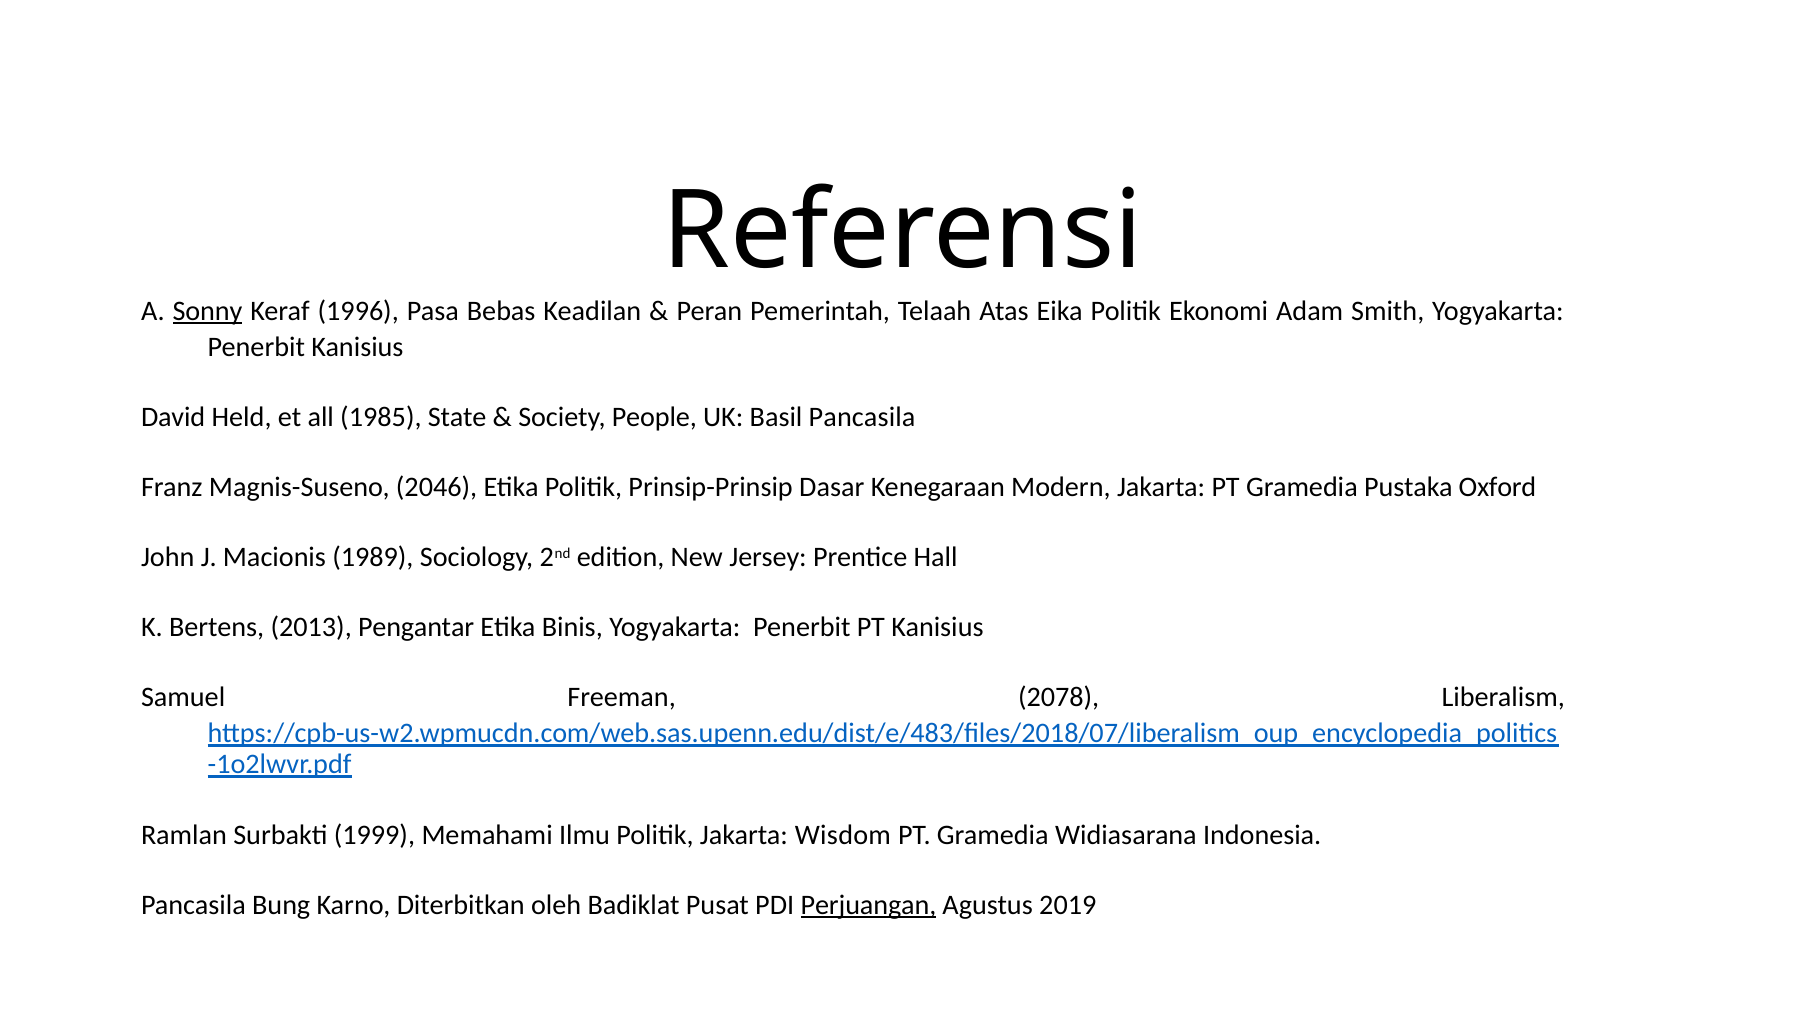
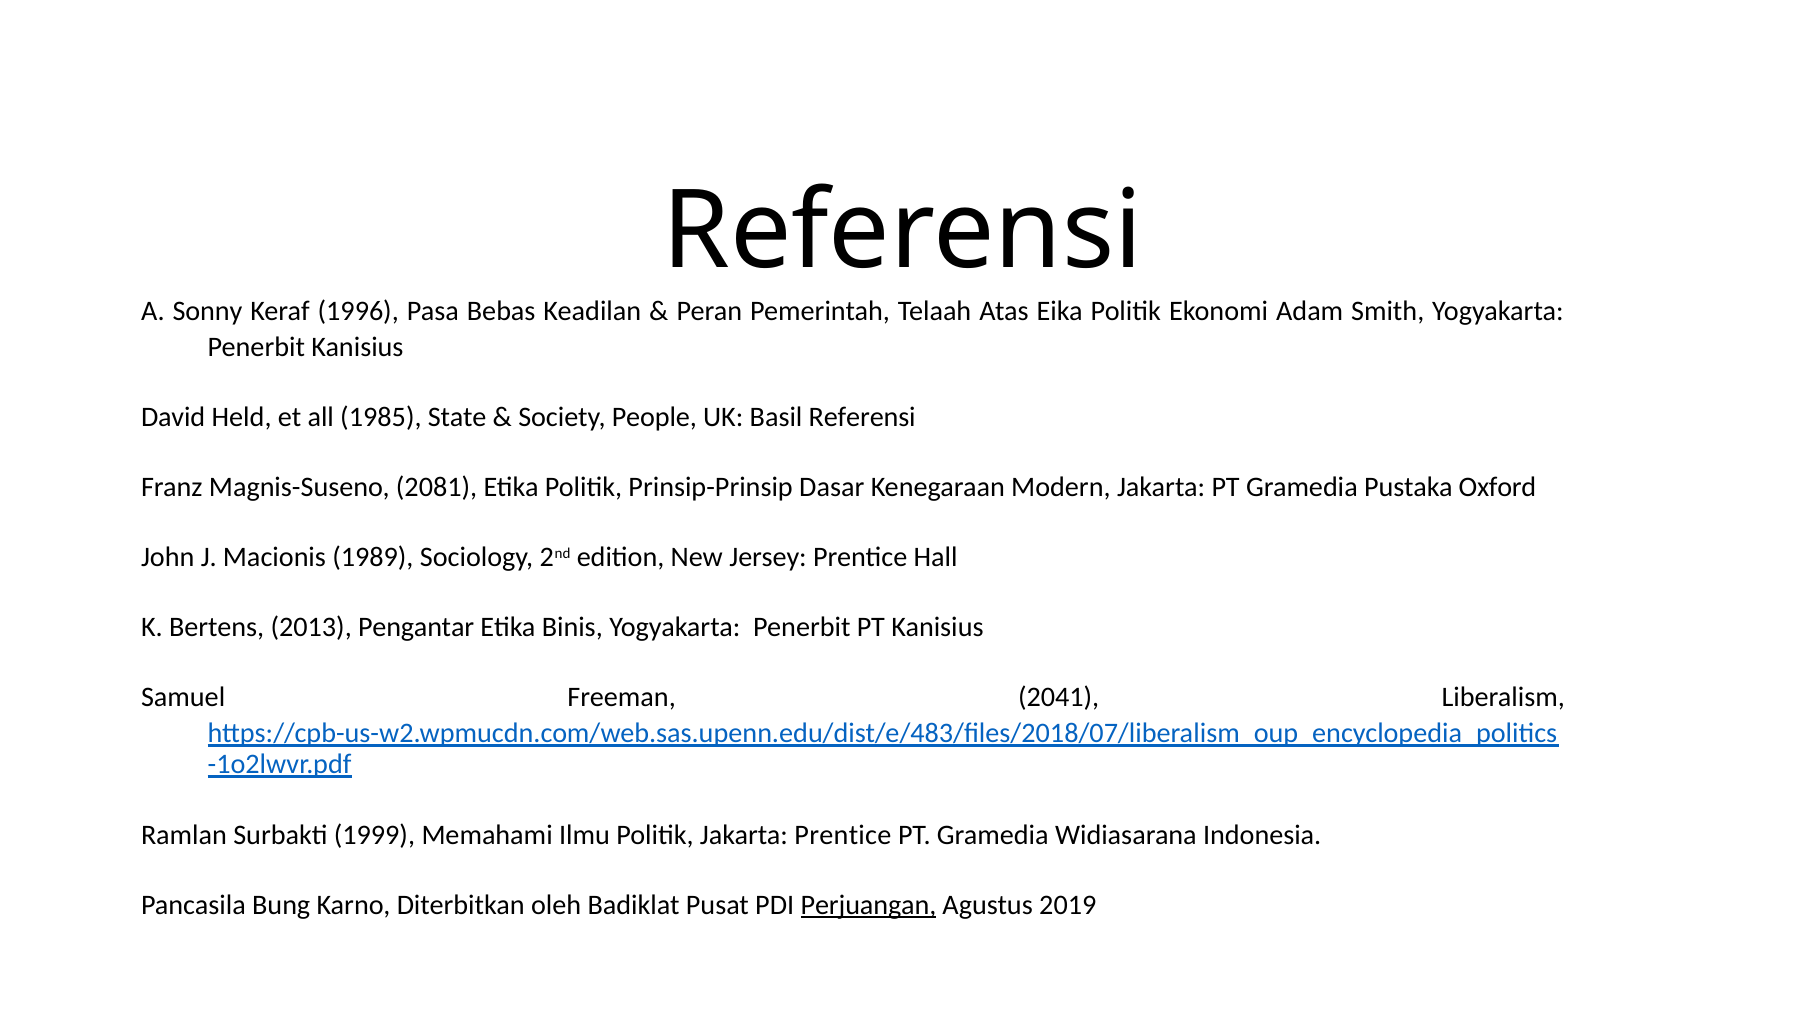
Sonny underline: present -> none
Basil Pancasila: Pancasila -> Referensi
2046: 2046 -> 2081
2078: 2078 -> 2041
Jakarta Wisdom: Wisdom -> Prentice
